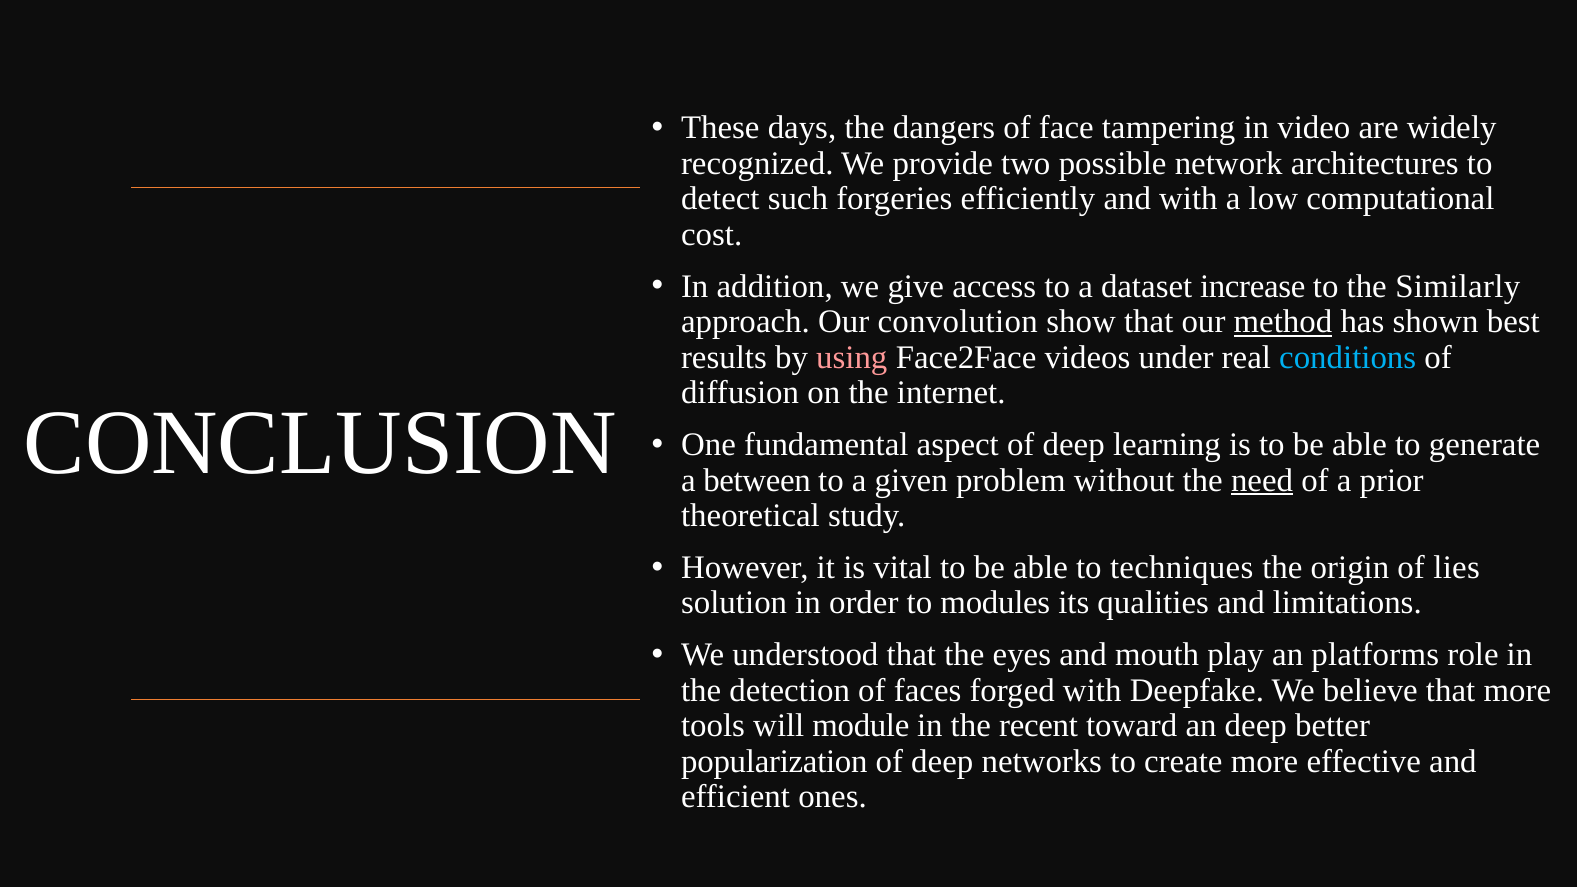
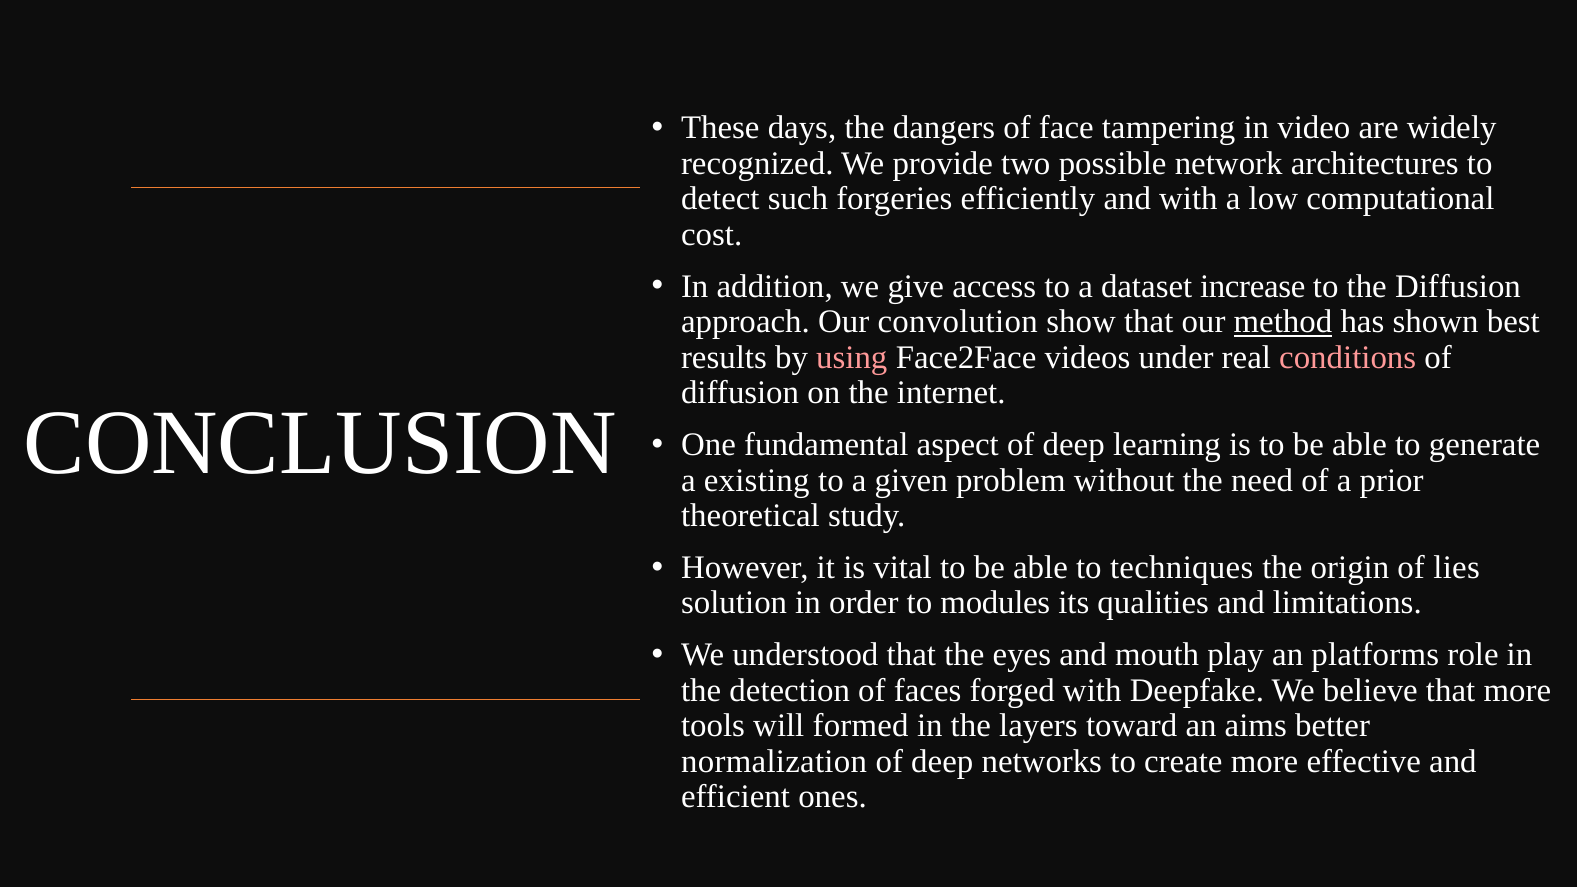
the Similarly: Similarly -> Diffusion
conditions colour: light blue -> pink
between: between -> existing
need underline: present -> none
module: module -> formed
recent: recent -> layers
an deep: deep -> aims
popularization: popularization -> normalization
